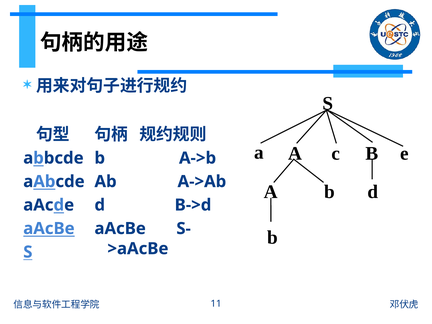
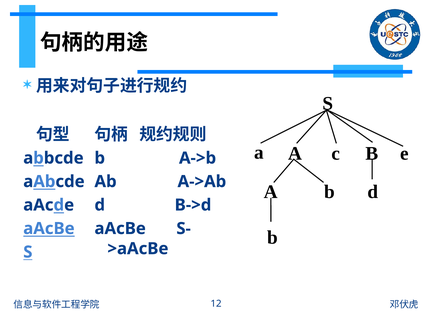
11: 11 -> 12
